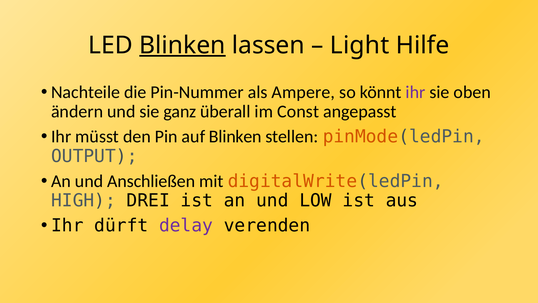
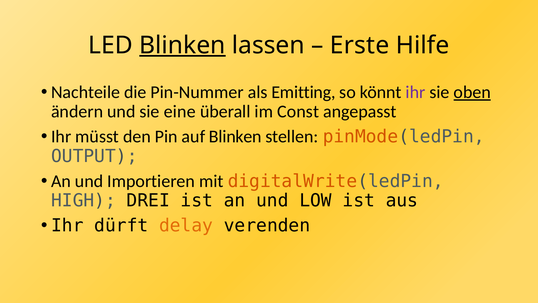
Light: Light -> Erste
Ampere: Ampere -> Emitting
oben underline: none -> present
ganz: ganz -> eine
Anschließen: Anschließen -> Importieren
delay colour: purple -> orange
